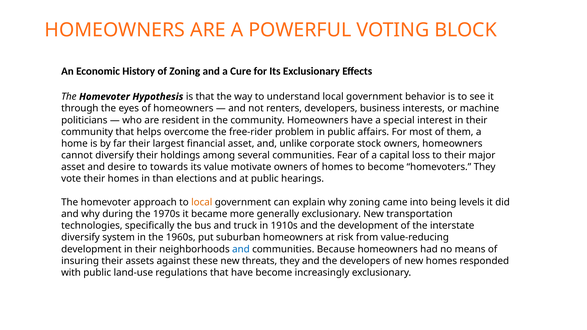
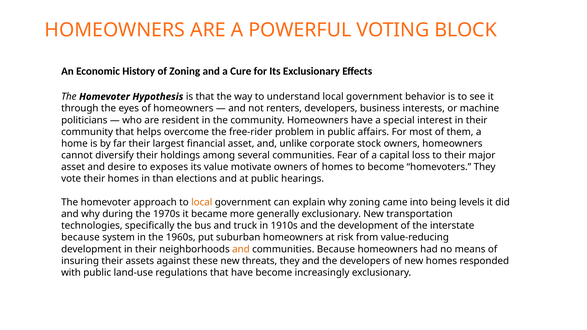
towards: towards -> exposes
diversify at (80, 238): diversify -> because
and at (241, 249) colour: blue -> orange
